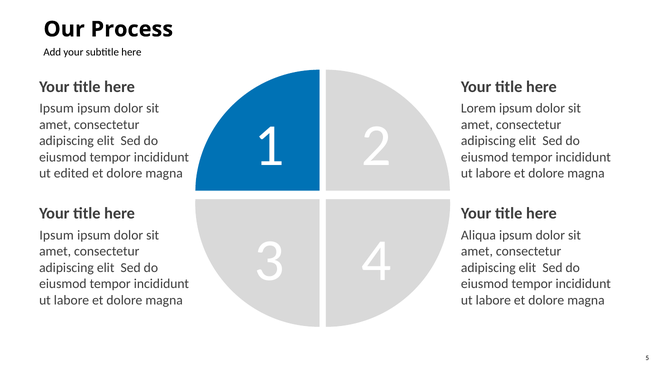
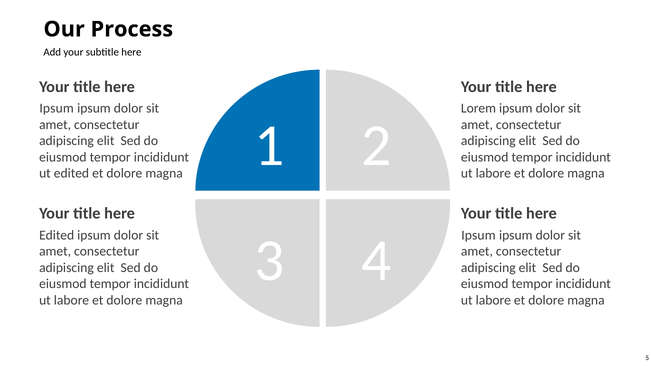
Ipsum at (57, 235): Ipsum -> Edited
Aliqua at (478, 235): Aliqua -> Ipsum
